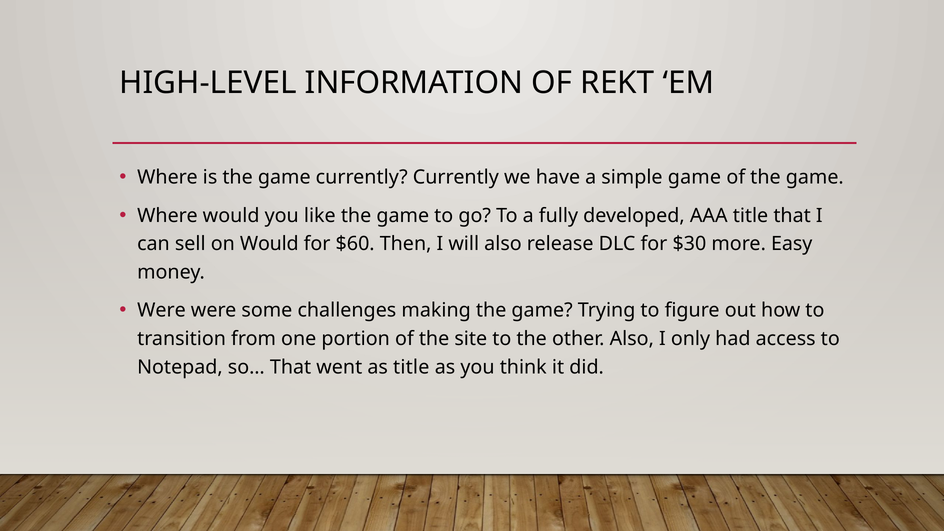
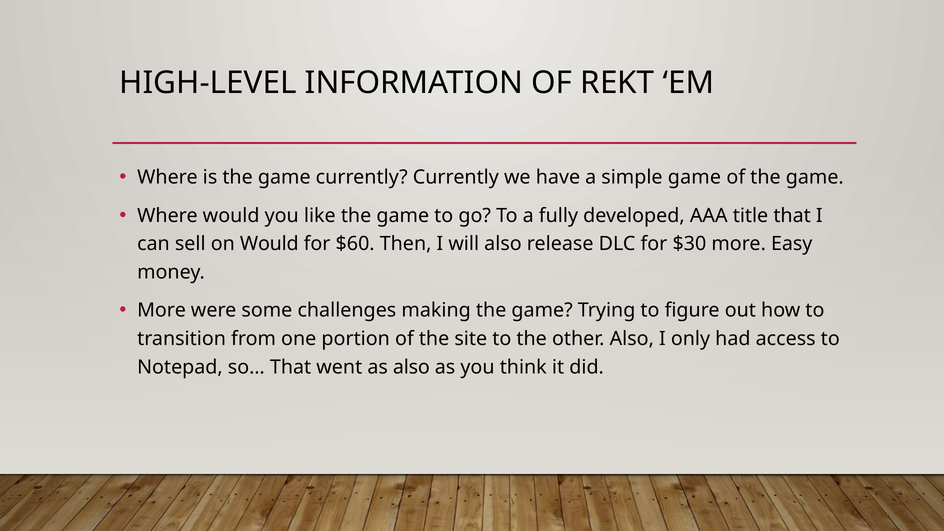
Were at (161, 310): Were -> More
as title: title -> also
